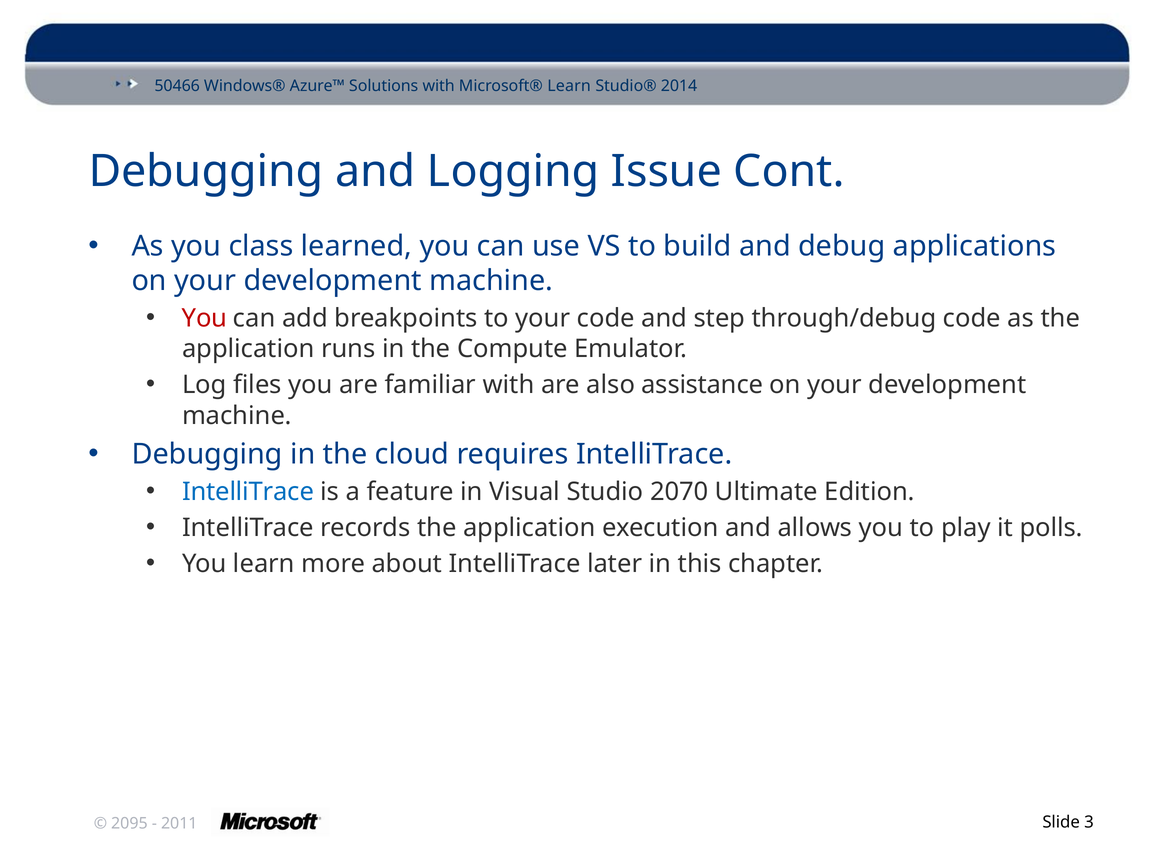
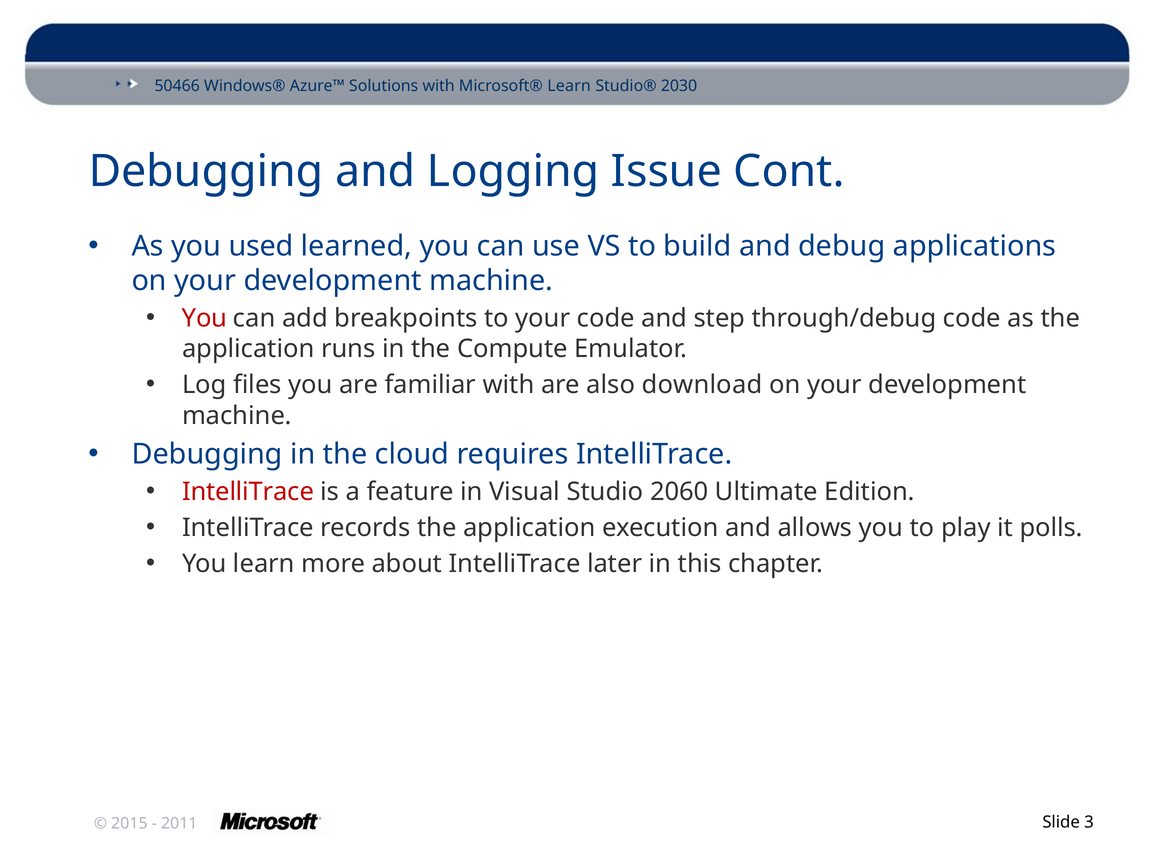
2014: 2014 -> 2030
class: class -> used
assistance: assistance -> download
IntelliTrace at (248, 492) colour: blue -> red
2070: 2070 -> 2060
2095: 2095 -> 2015
